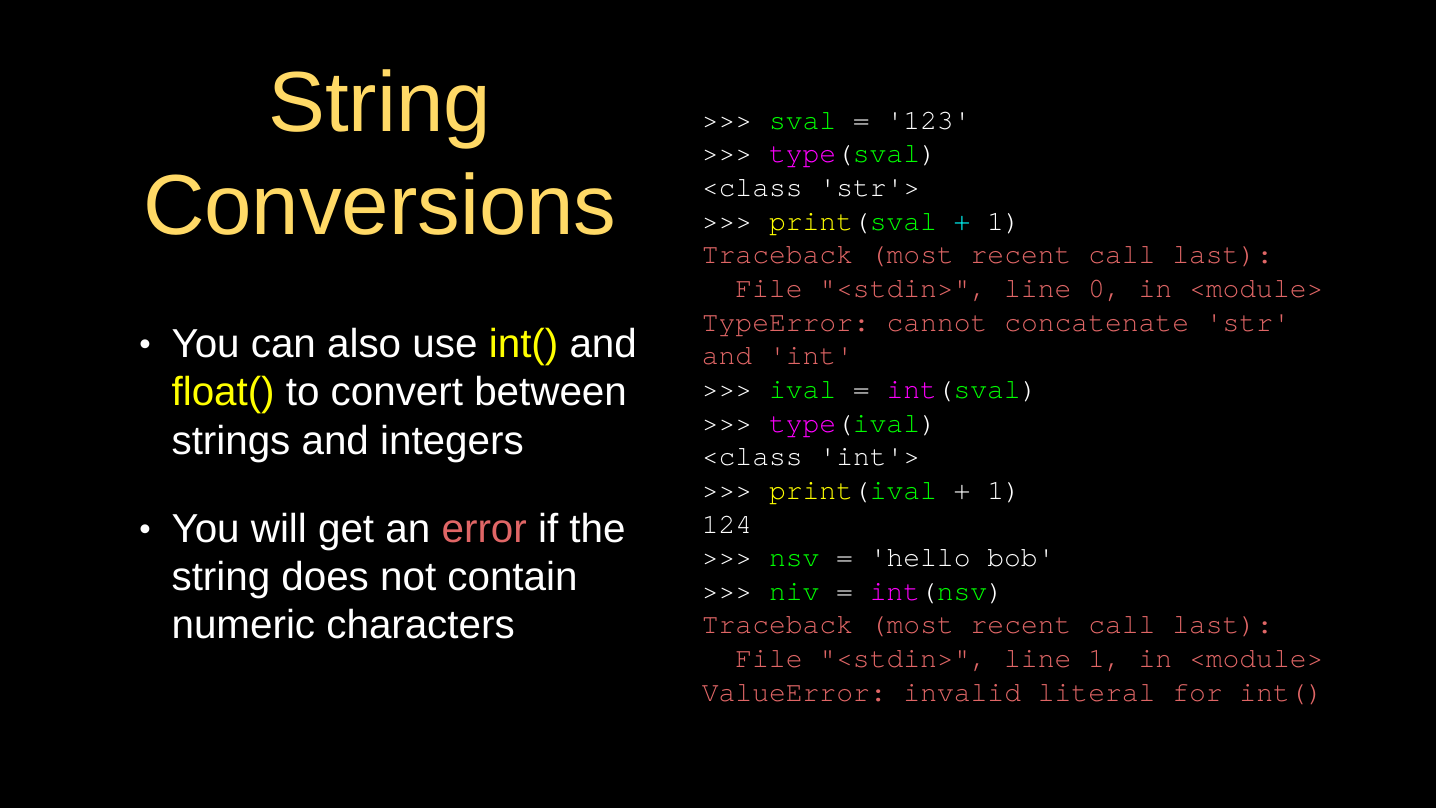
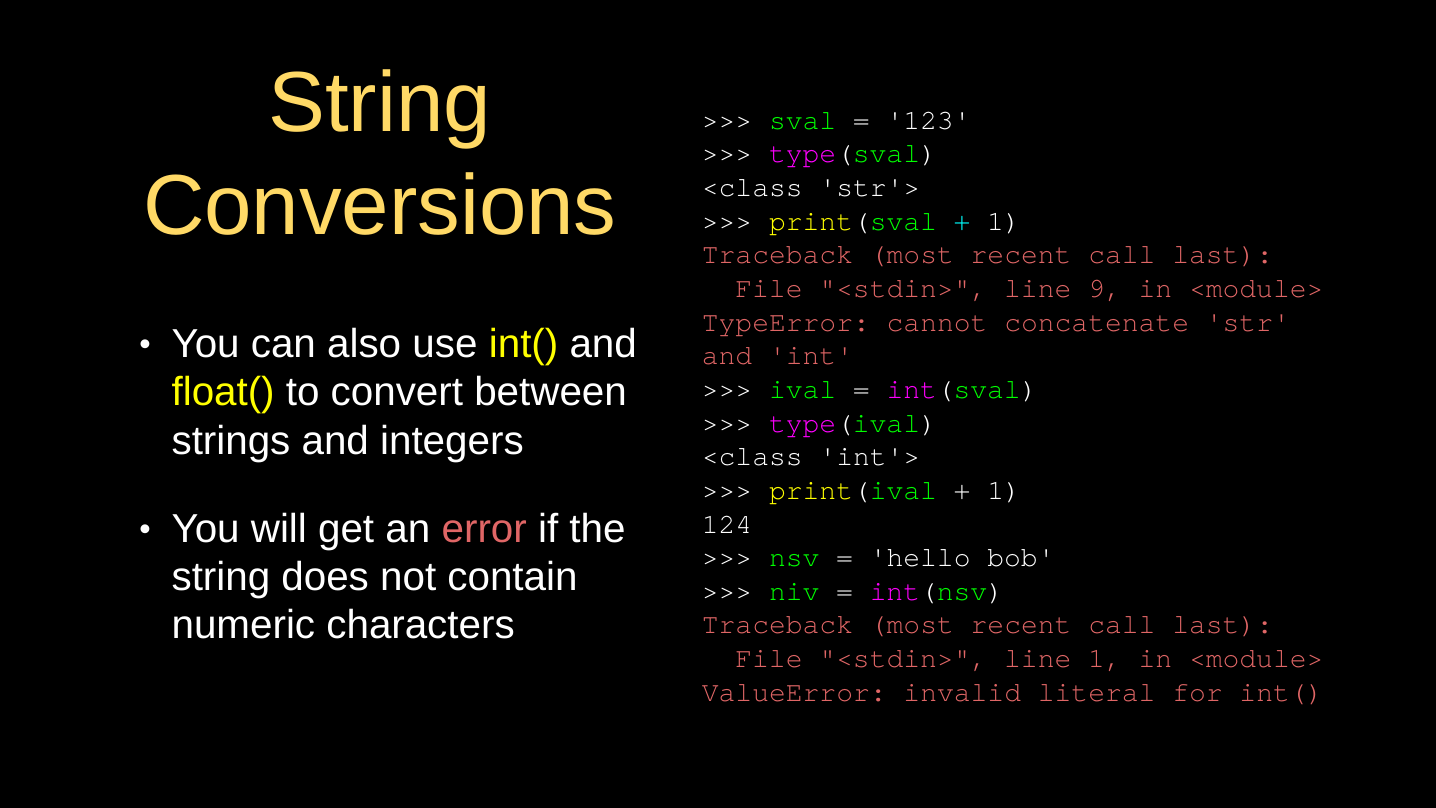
0: 0 -> 9
